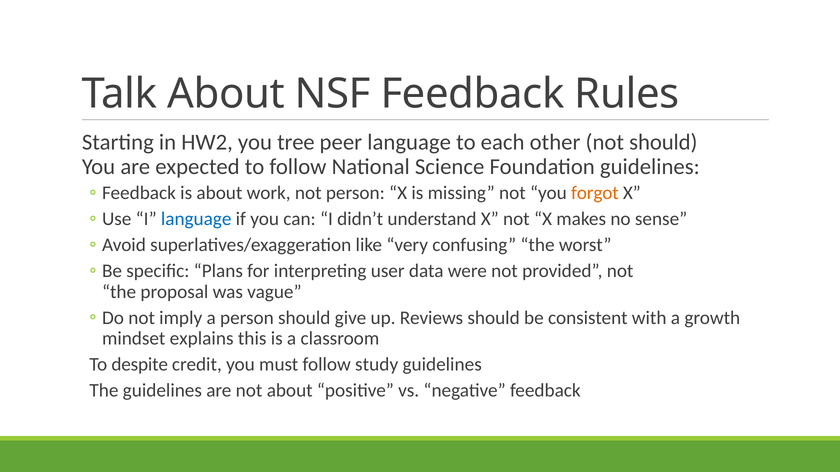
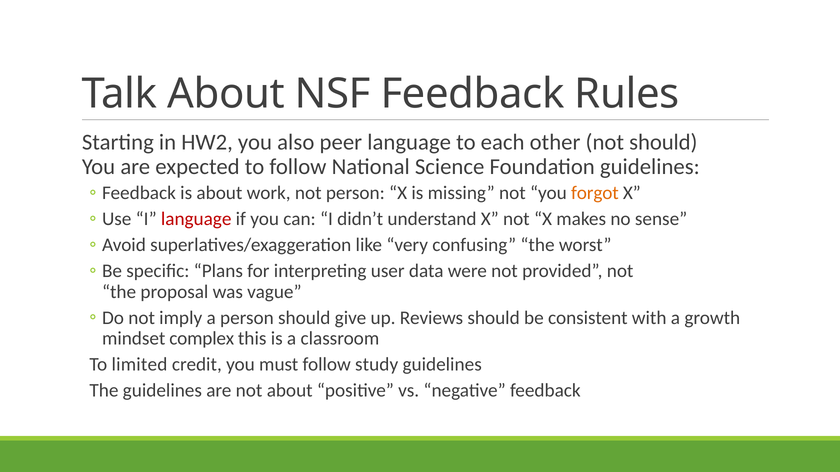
tree: tree -> also
language at (196, 219) colour: blue -> red
explains: explains -> complex
despite: despite -> limited
